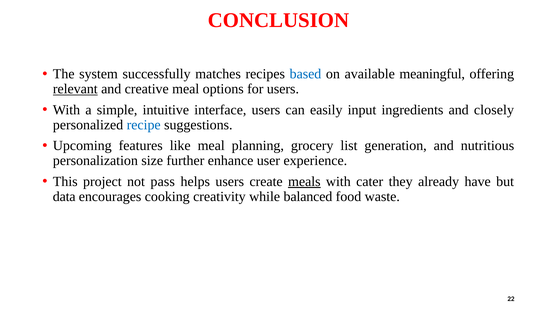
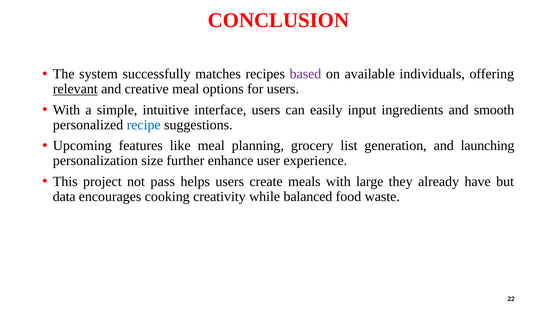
based colour: blue -> purple
meaningful: meaningful -> individuals
closely: closely -> smooth
nutritious: nutritious -> launching
meals underline: present -> none
cater: cater -> large
